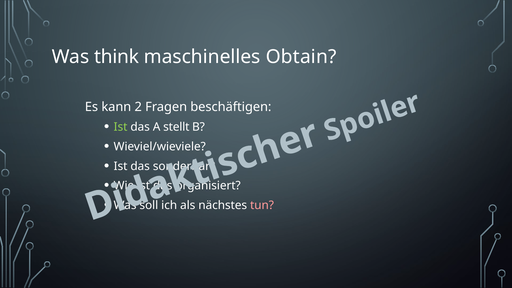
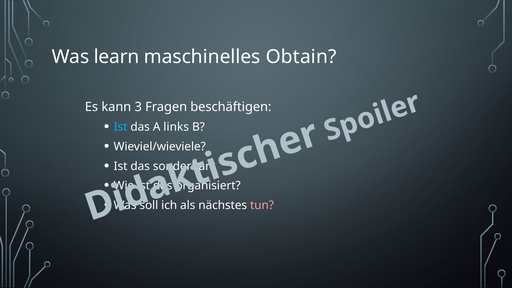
think: think -> learn
2: 2 -> 3
Ist at (121, 127) colour: light green -> light blue
stellt: stellt -> links
